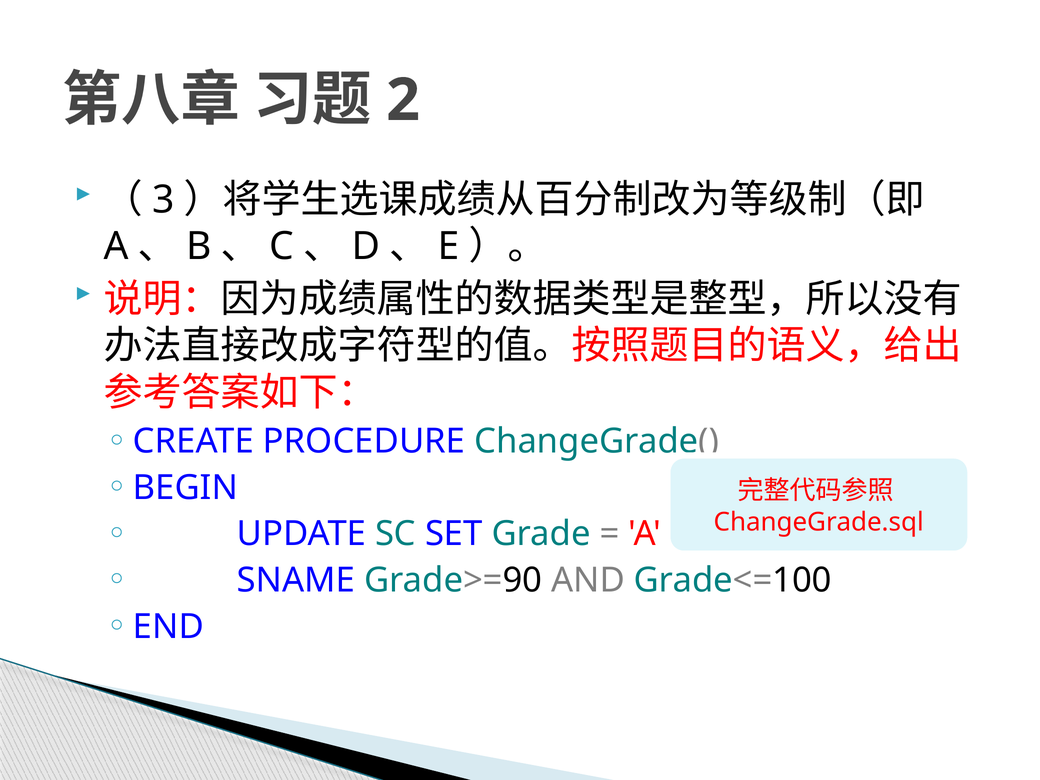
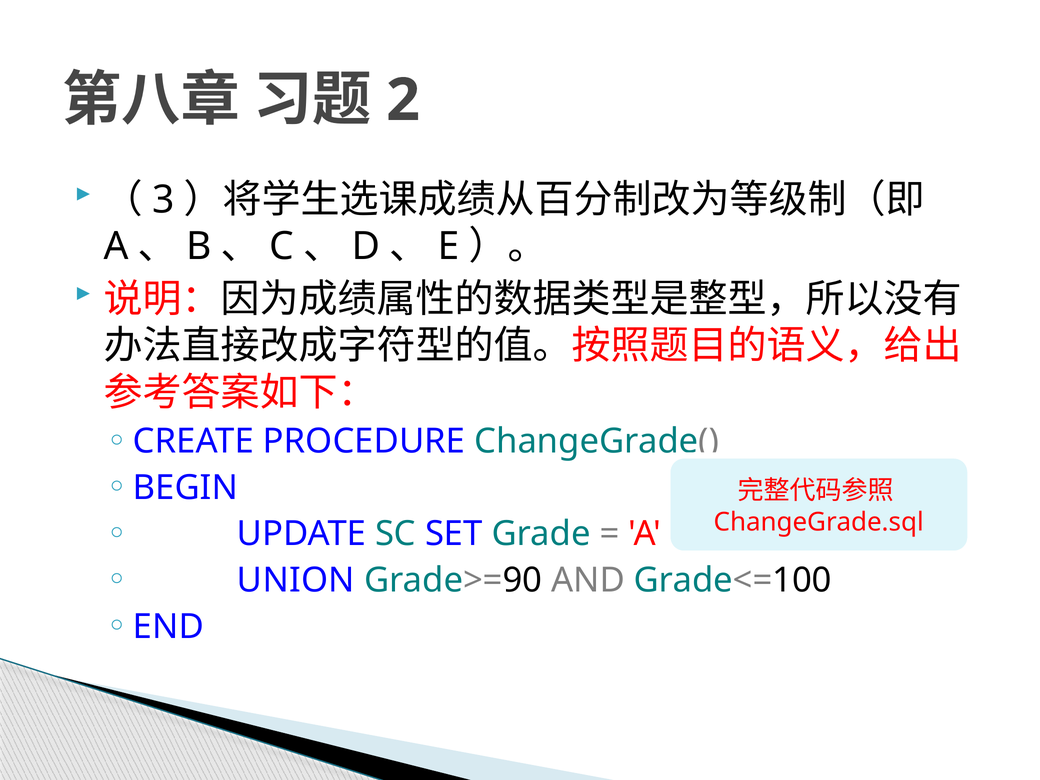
SNAME: SNAME -> UNION
